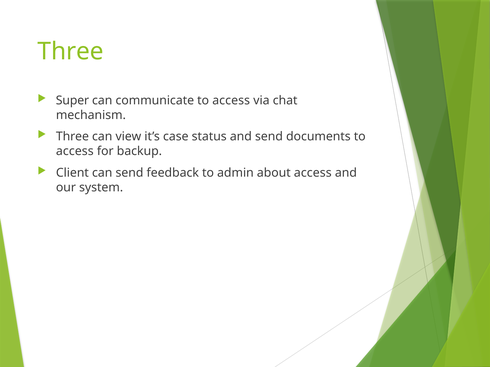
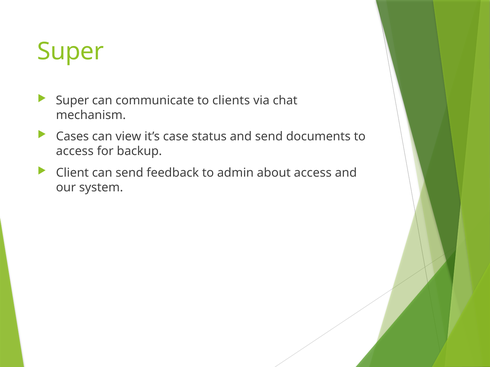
Three at (71, 52): Three -> Super
communicate to access: access -> clients
Three at (72, 137): Three -> Cases
